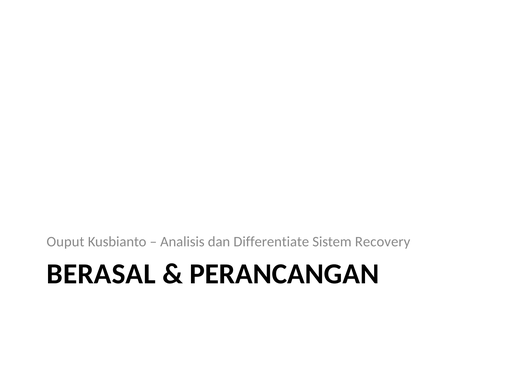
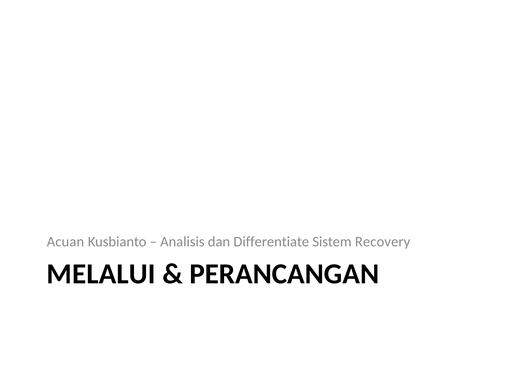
Ouput: Ouput -> Acuan
BERASAL: BERASAL -> MELALUI
